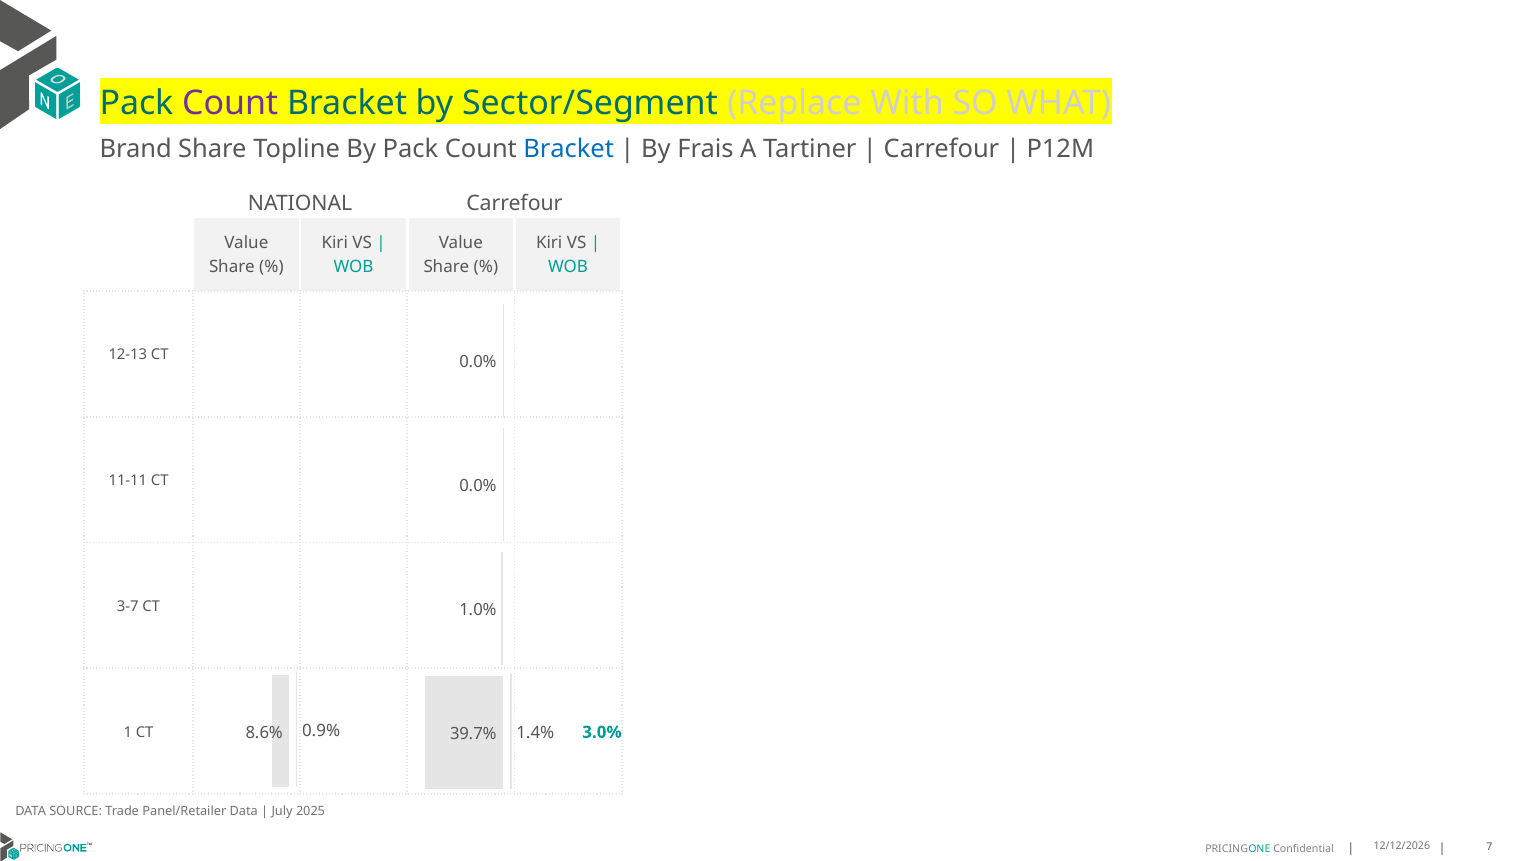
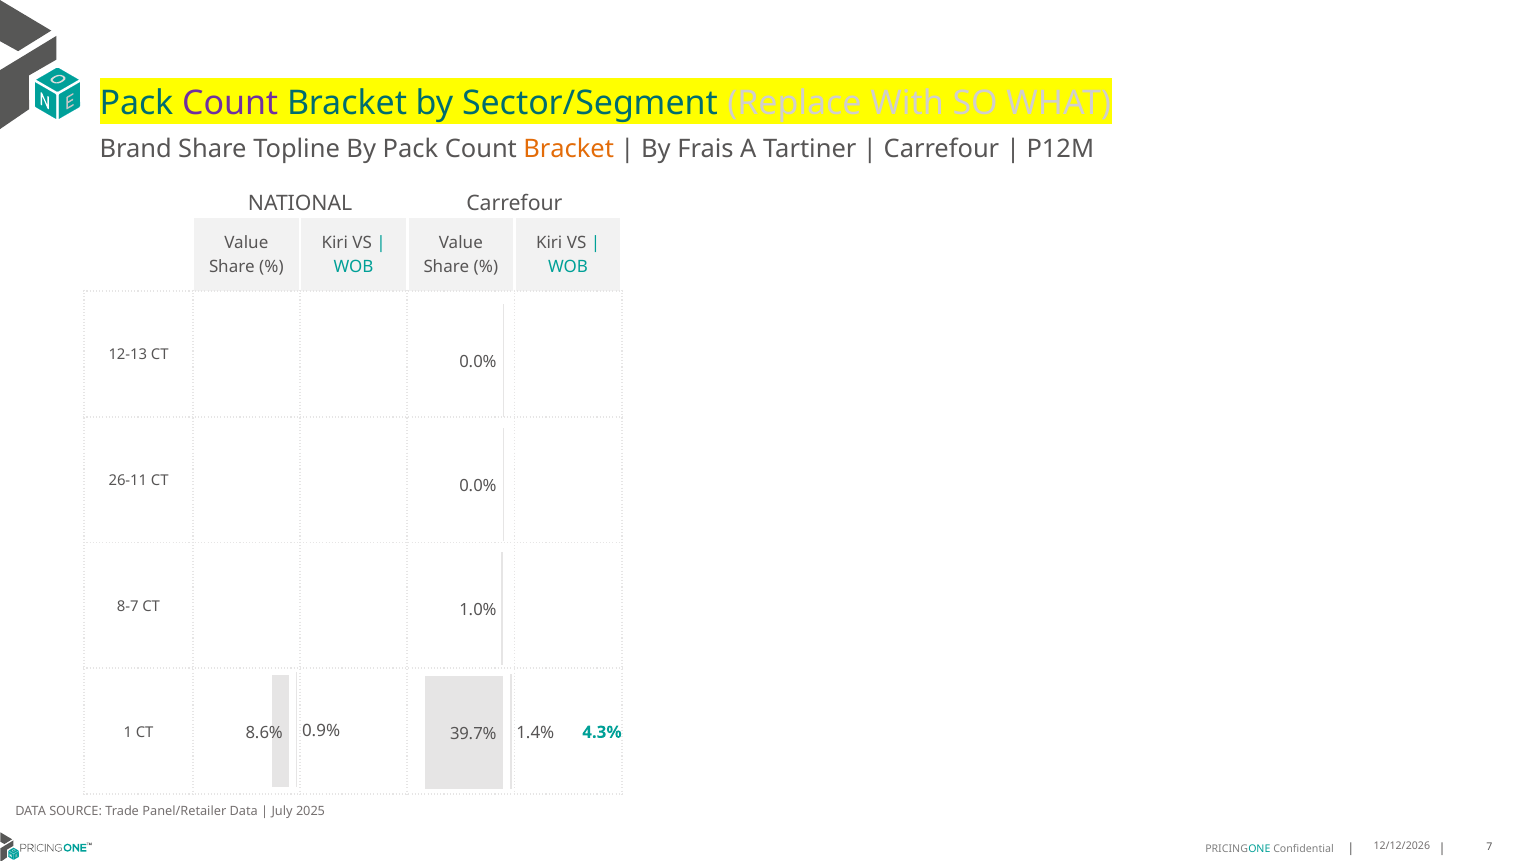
Bracket at (569, 149) colour: blue -> orange
11-11: 11-11 -> 26-11
3-7: 3-7 -> 8-7
3.0%: 3.0% -> 4.3%
